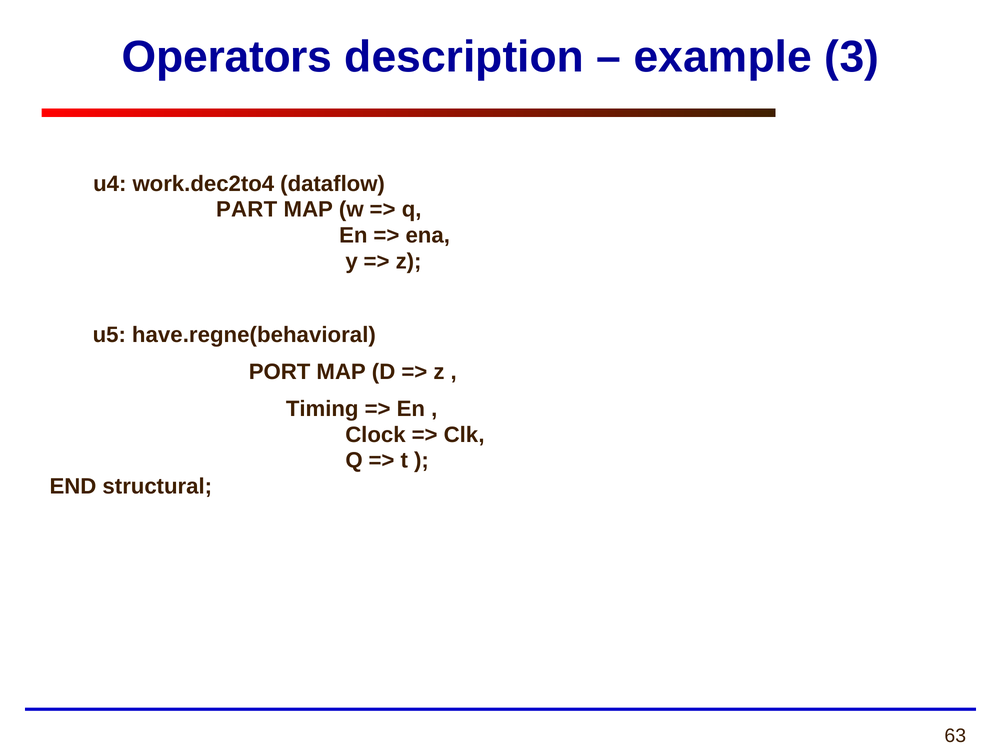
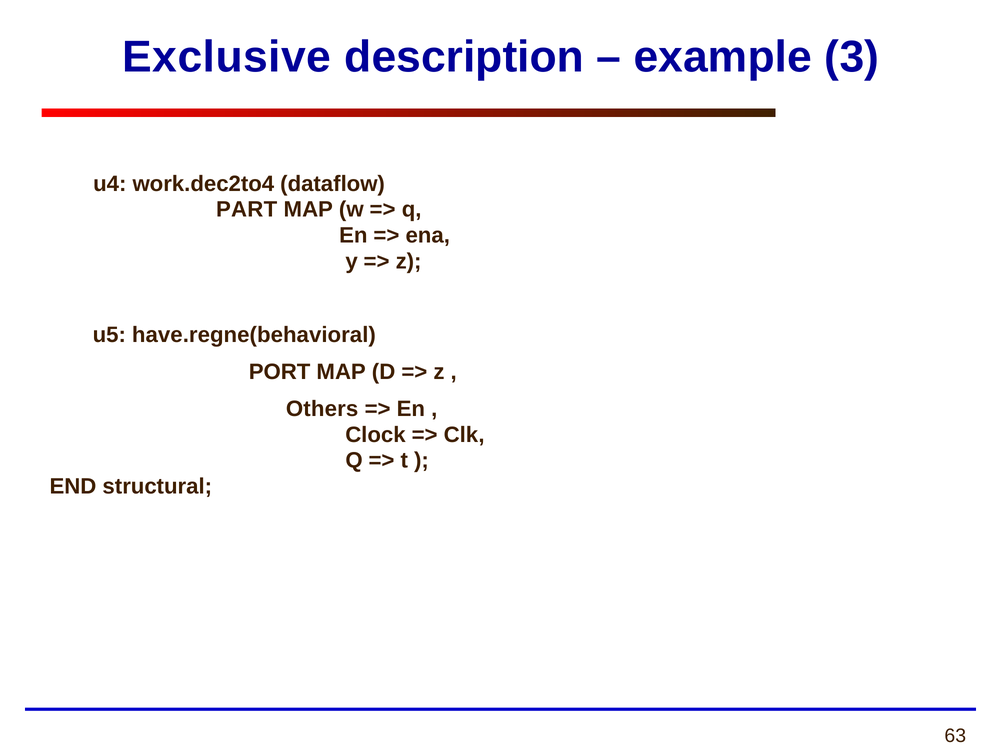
Operators: Operators -> Exclusive
Timing: Timing -> Others
